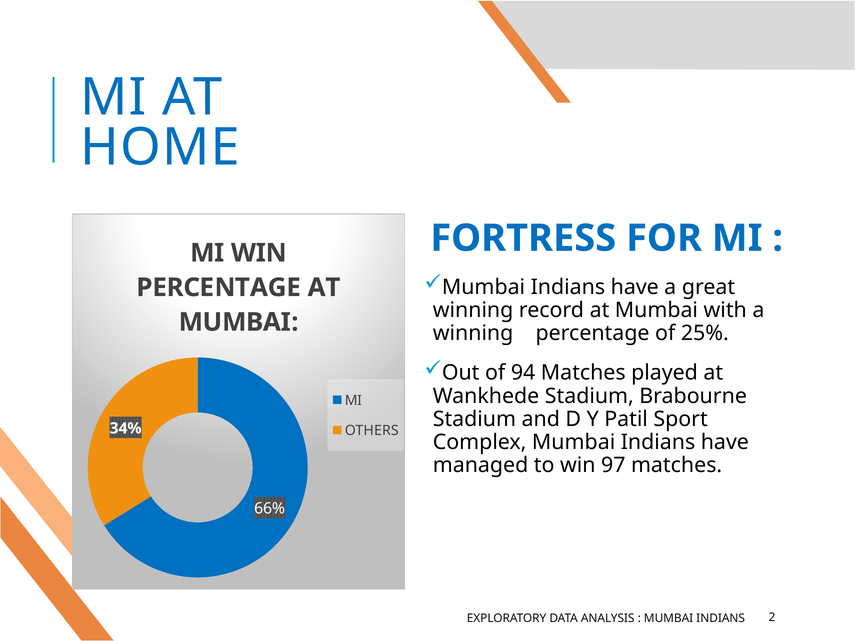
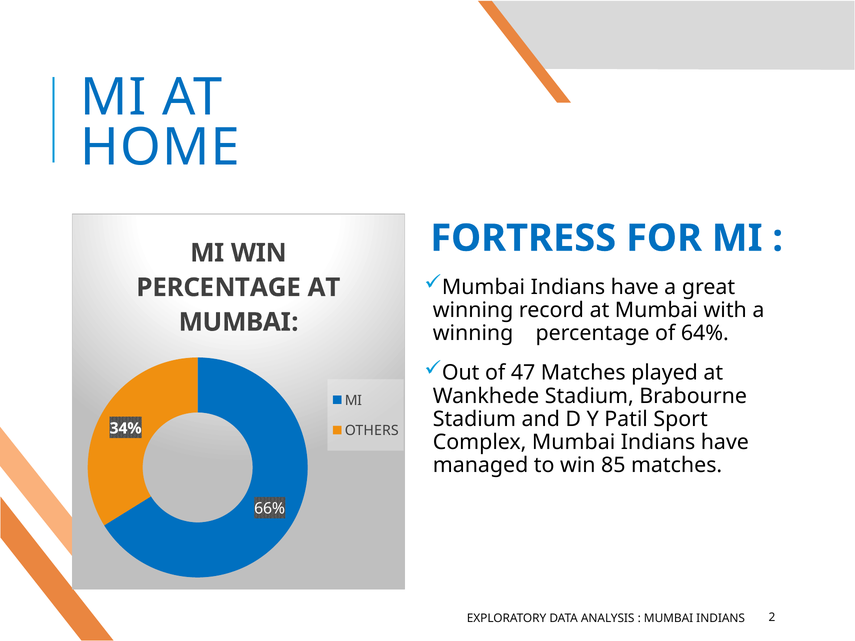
25%: 25% -> 64%
94: 94 -> 47
97: 97 -> 85
